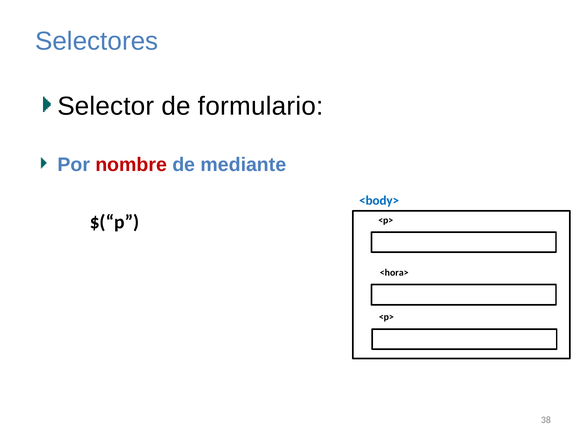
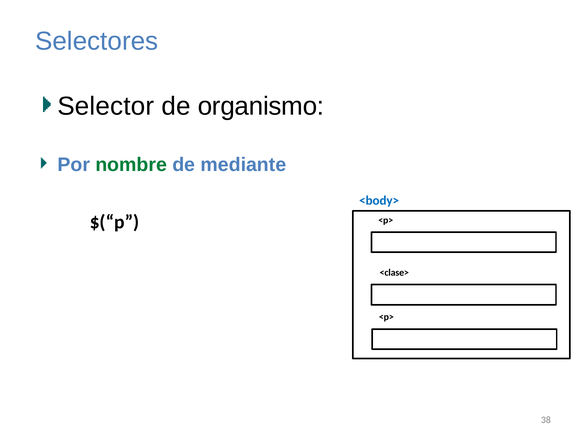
formulario: formulario -> organismo
nombre colour: red -> green
<hora>: <hora> -> <clase>
